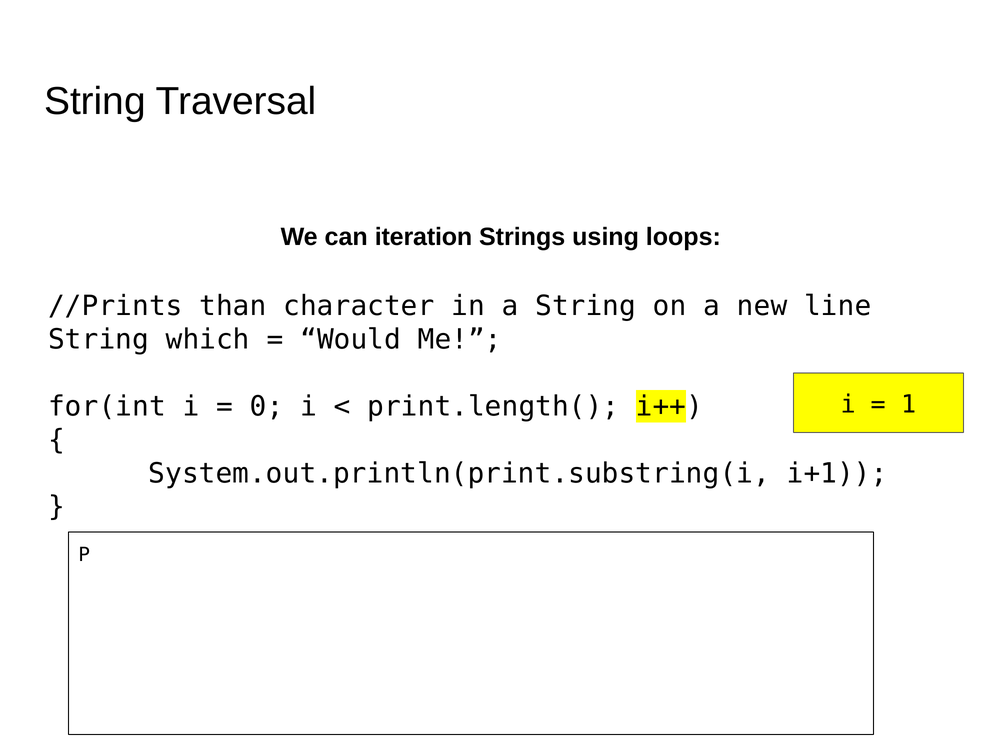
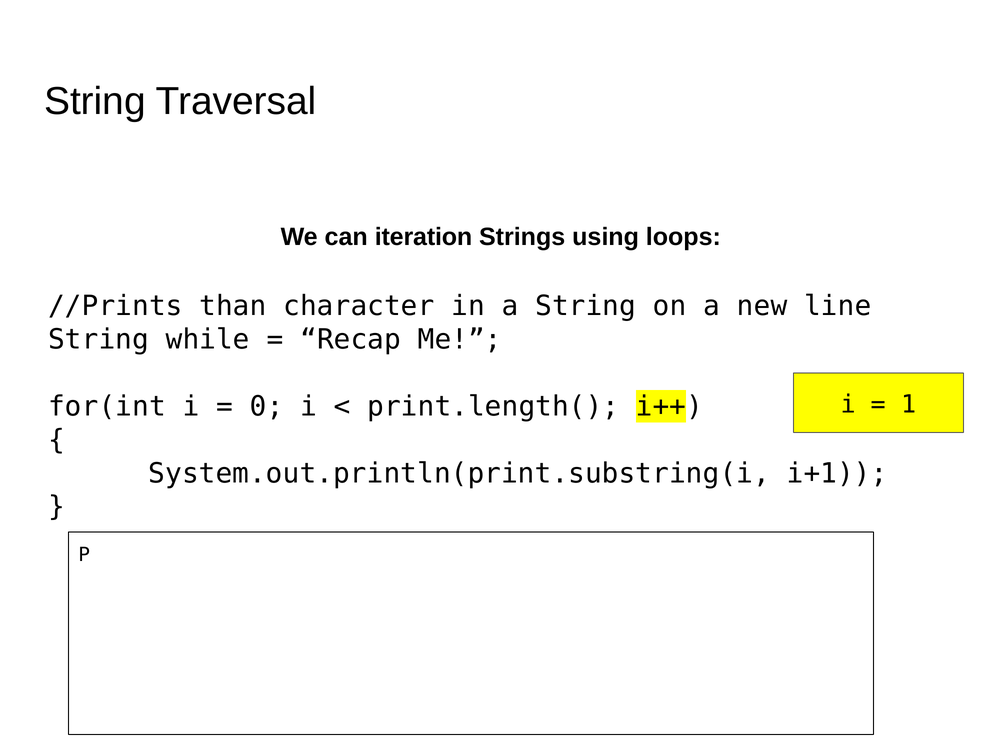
which: which -> while
Would: Would -> Recap
